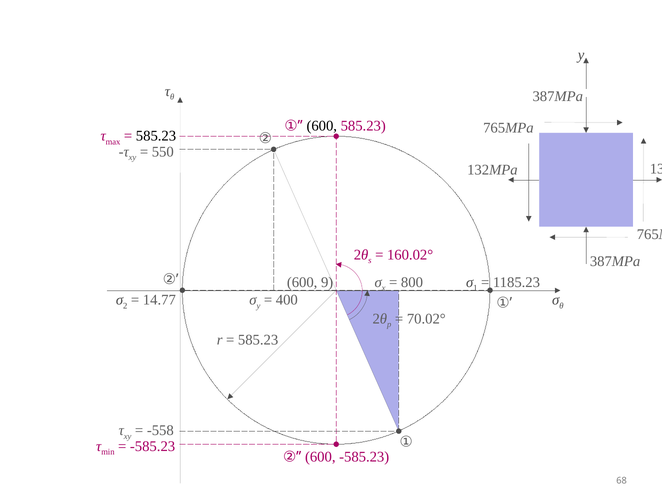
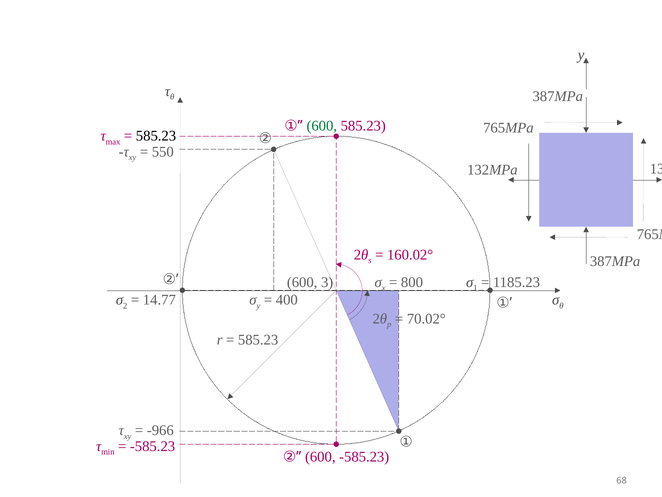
600 at (322, 126) colour: black -> green
9: 9 -> 3
-558: -558 -> -966
